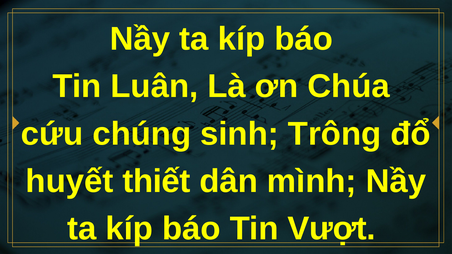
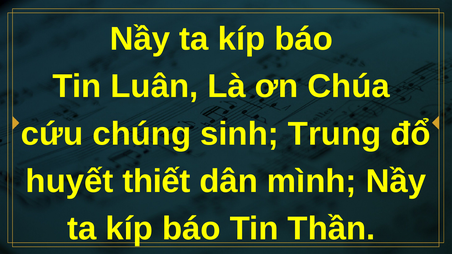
Trông: Trông -> Trung
Vượt: Vượt -> Thần
